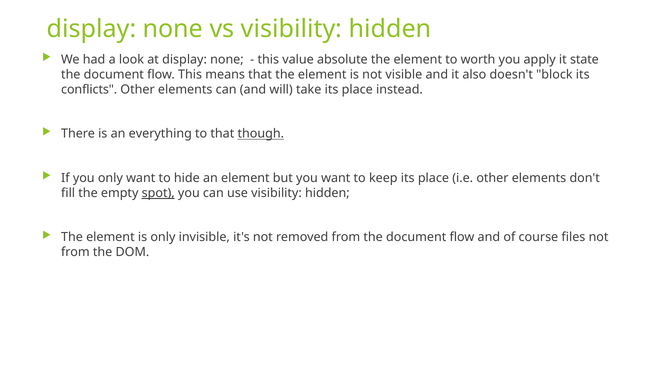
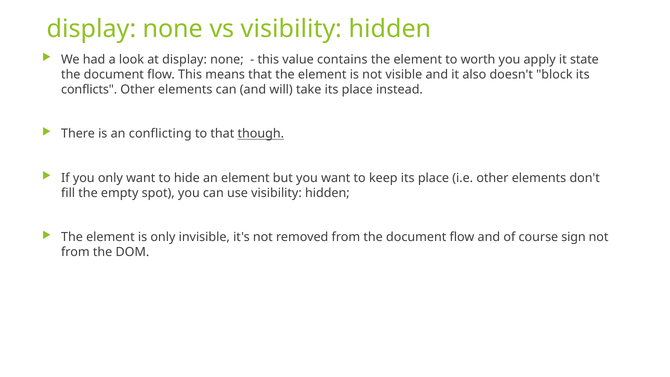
absolute: absolute -> contains
everything: everything -> conflicting
spot underline: present -> none
files: files -> sign
